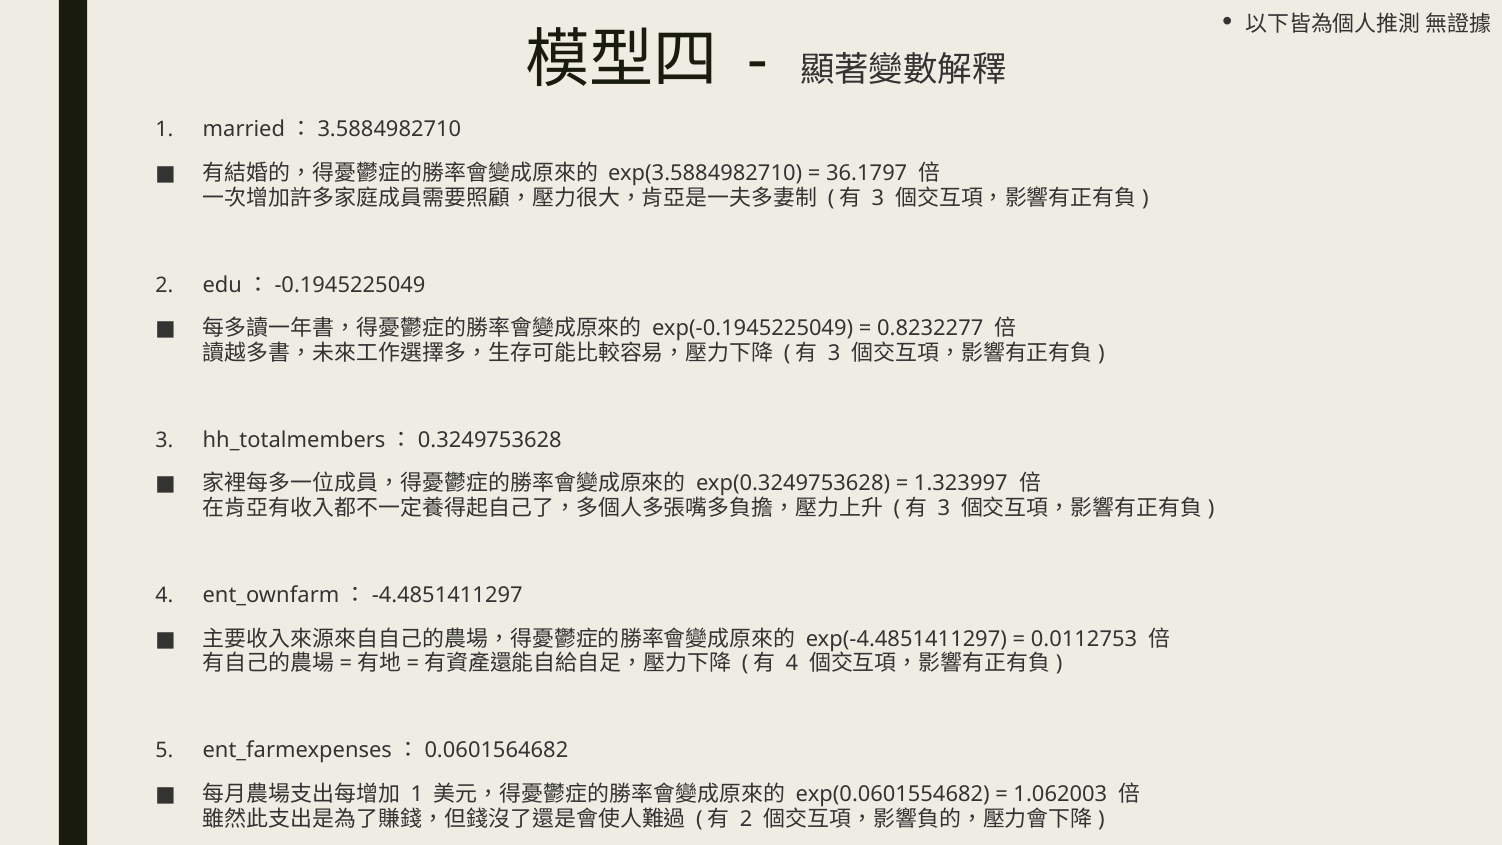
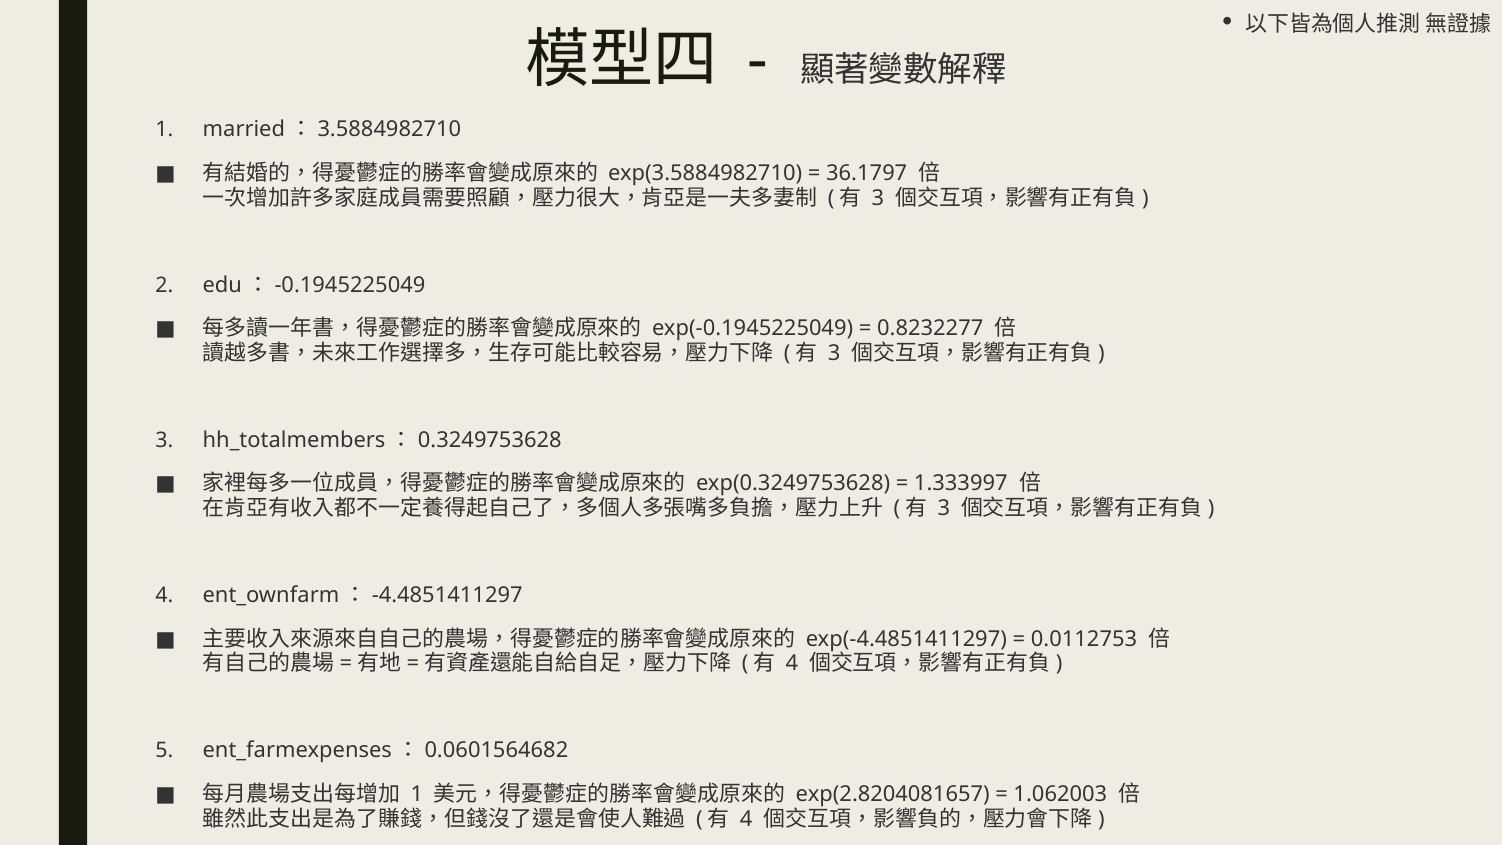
1.323997: 1.323997 -> 1.333997
exp(0.0601554682: exp(0.0601554682 -> exp(2.8204081657
2 at (746, 819): 2 -> 4
